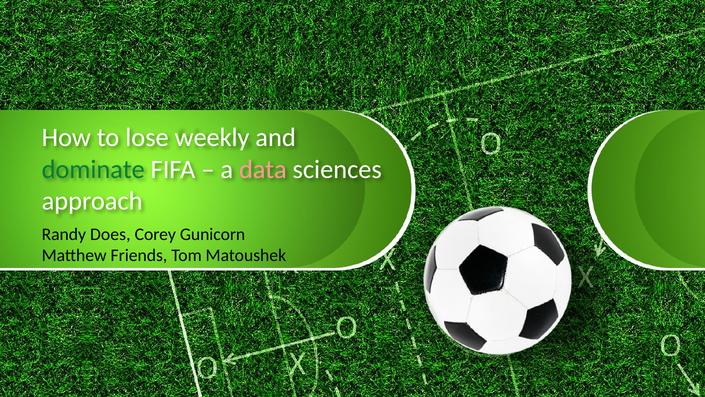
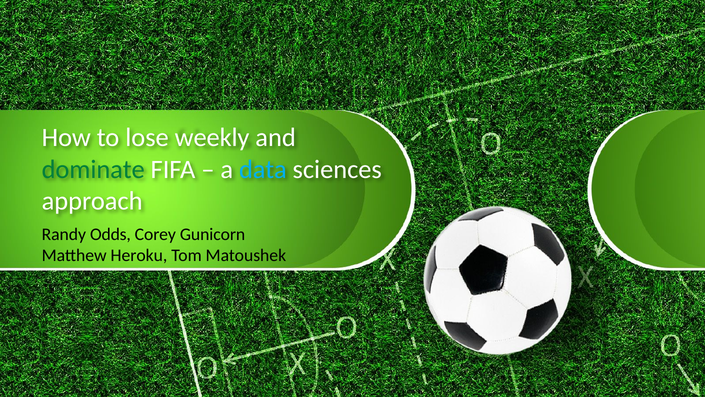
data colour: pink -> light blue
Does: Does -> Odds
Friends: Friends -> Heroku
